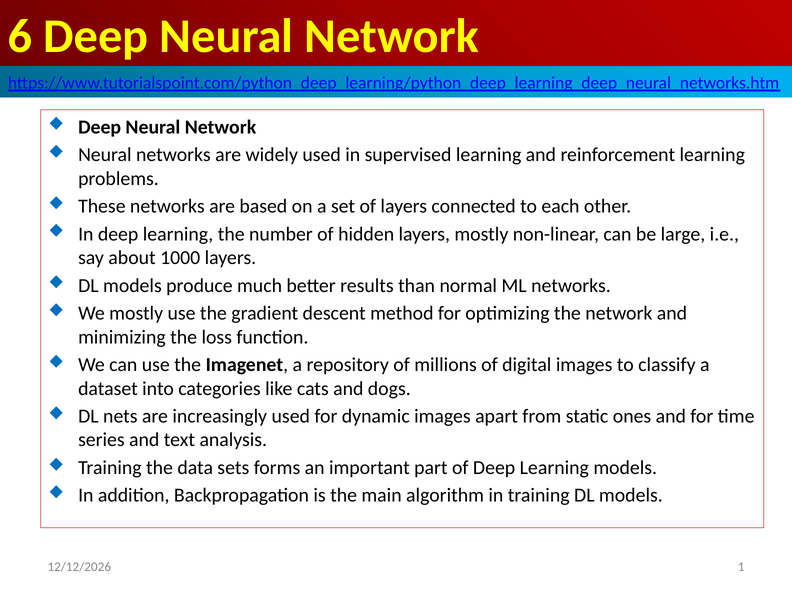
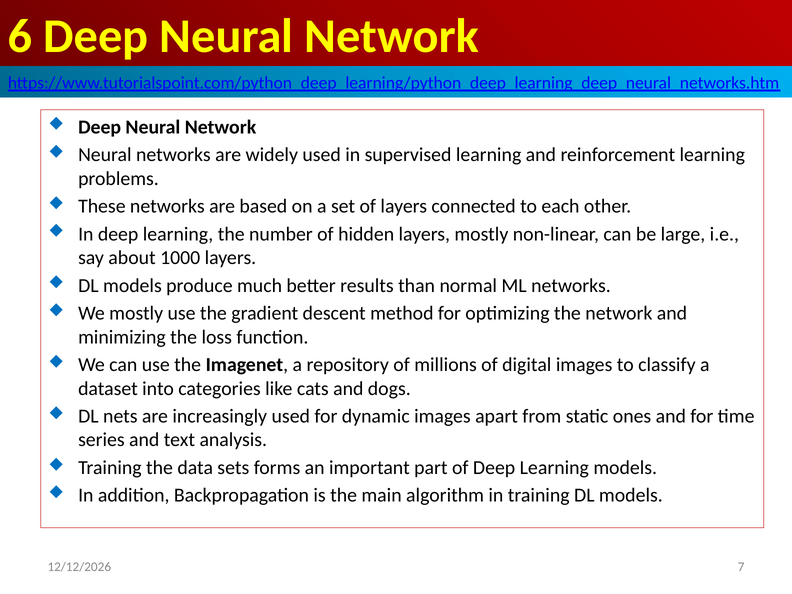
1: 1 -> 7
